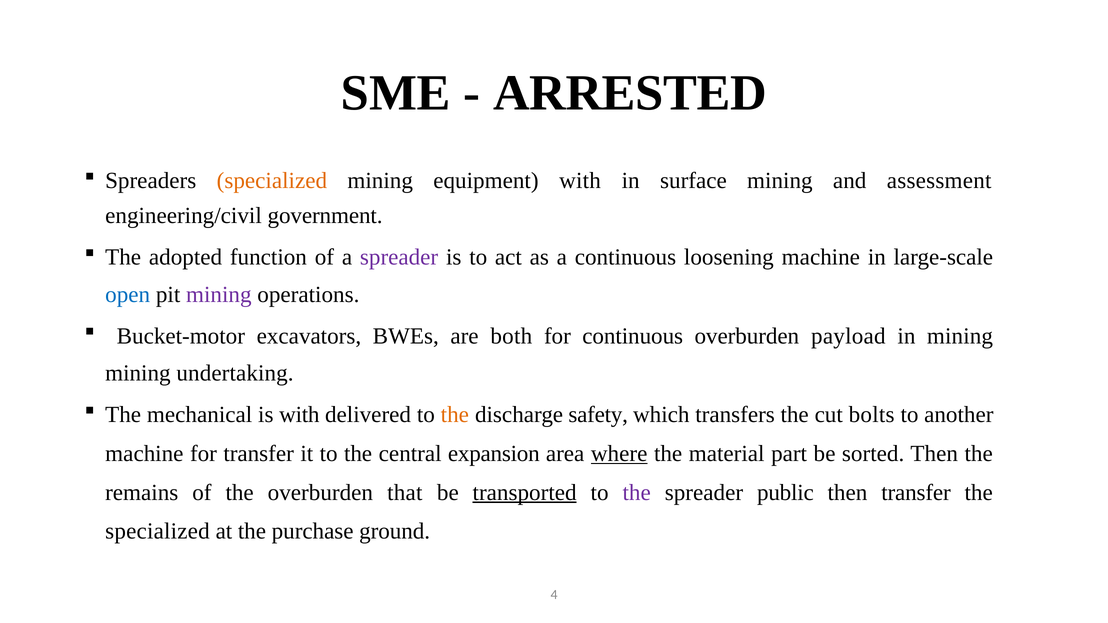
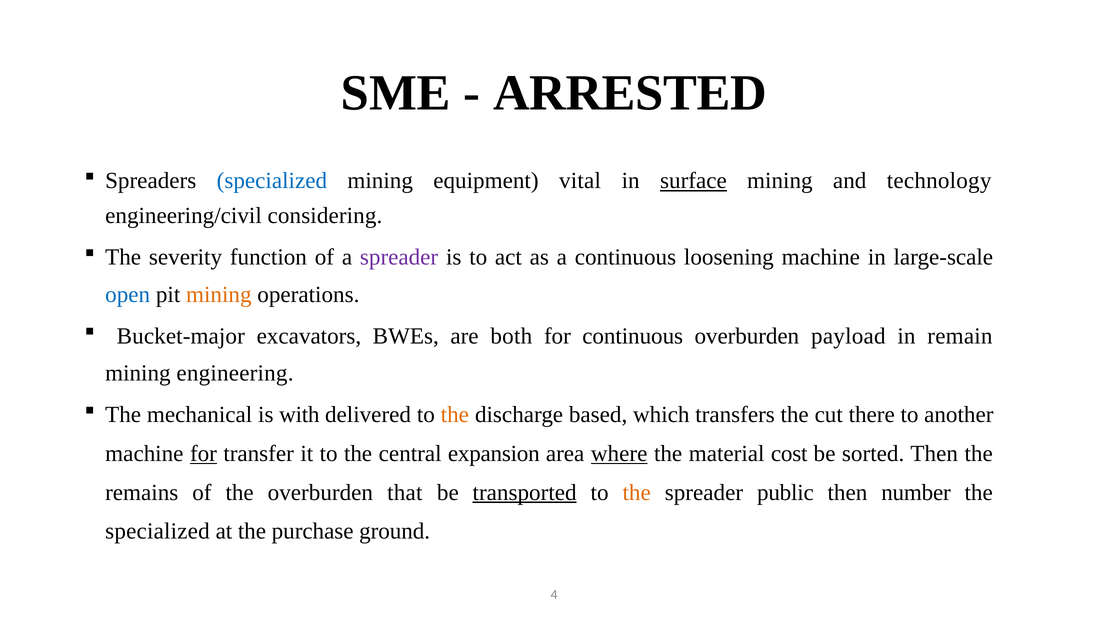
specialized at (272, 181) colour: orange -> blue
equipment with: with -> vital
surface underline: none -> present
assessment: assessment -> technology
government: government -> considering
adopted: adopted -> severity
mining at (219, 295) colour: purple -> orange
Bucket-motor: Bucket-motor -> Bucket-major
in mining: mining -> remain
undertaking: undertaking -> engineering
safety: safety -> based
bolts: bolts -> there
for at (203, 454) underline: none -> present
part: part -> cost
the at (637, 493) colour: purple -> orange
then transfer: transfer -> number
